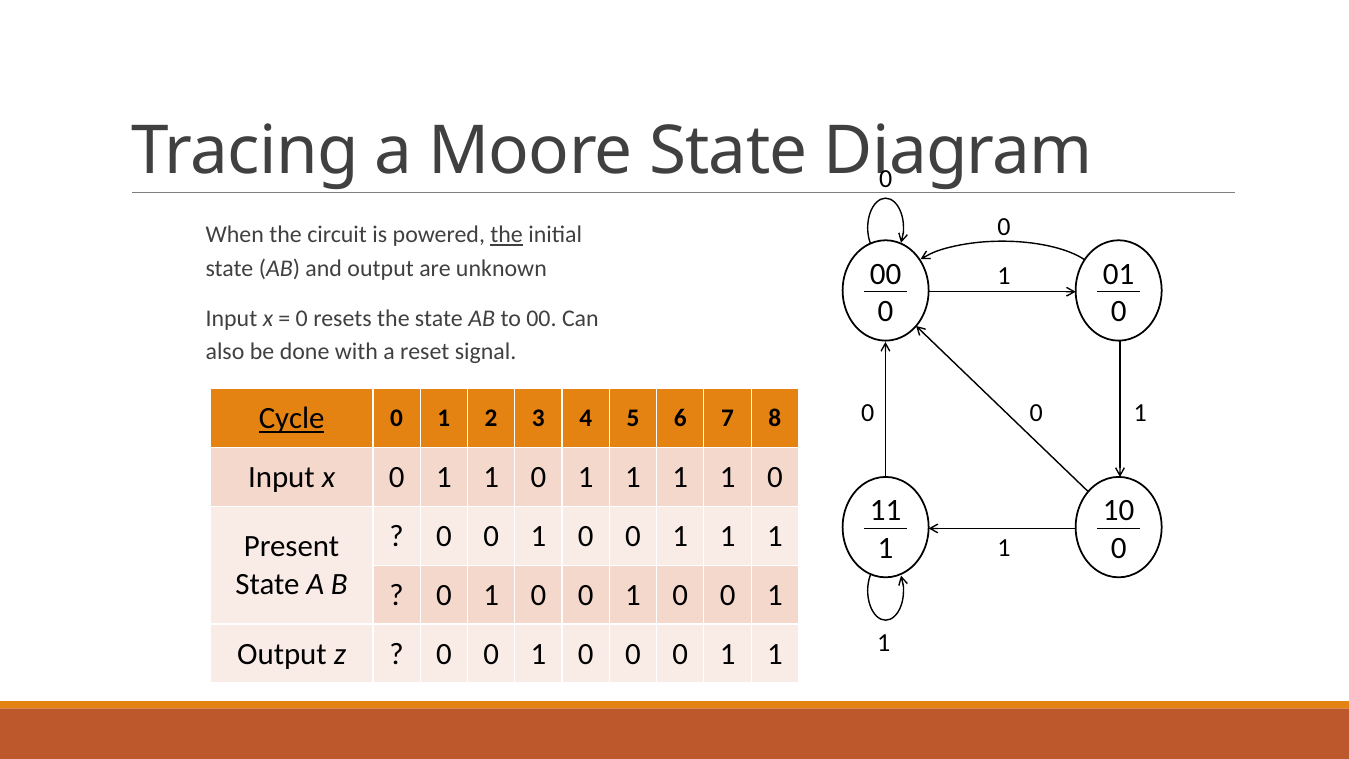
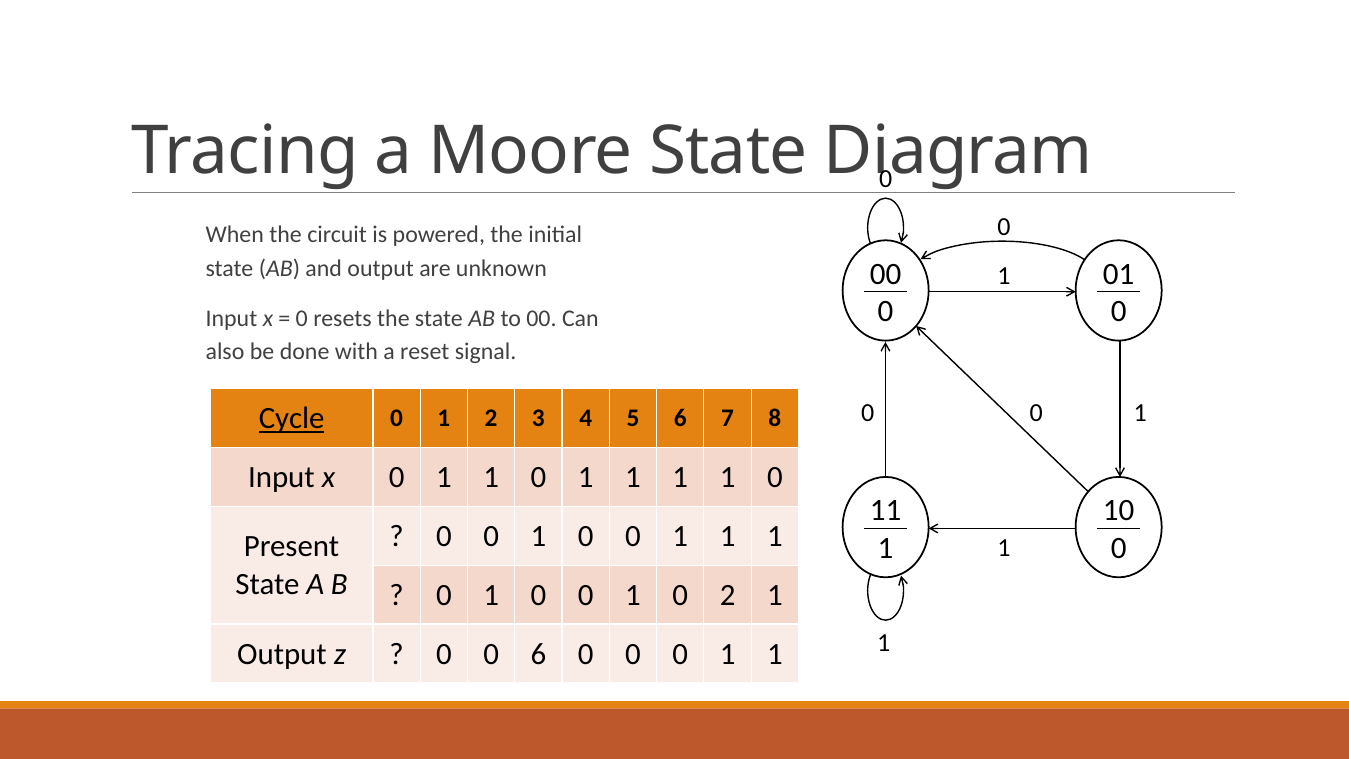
the at (507, 235) underline: present -> none
0 at (728, 595): 0 -> 2
1 at (538, 654): 1 -> 6
